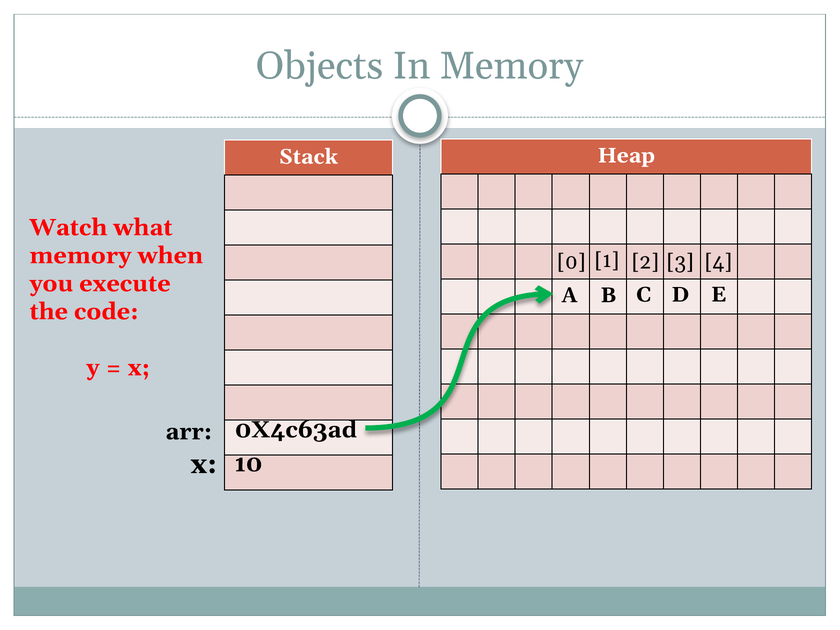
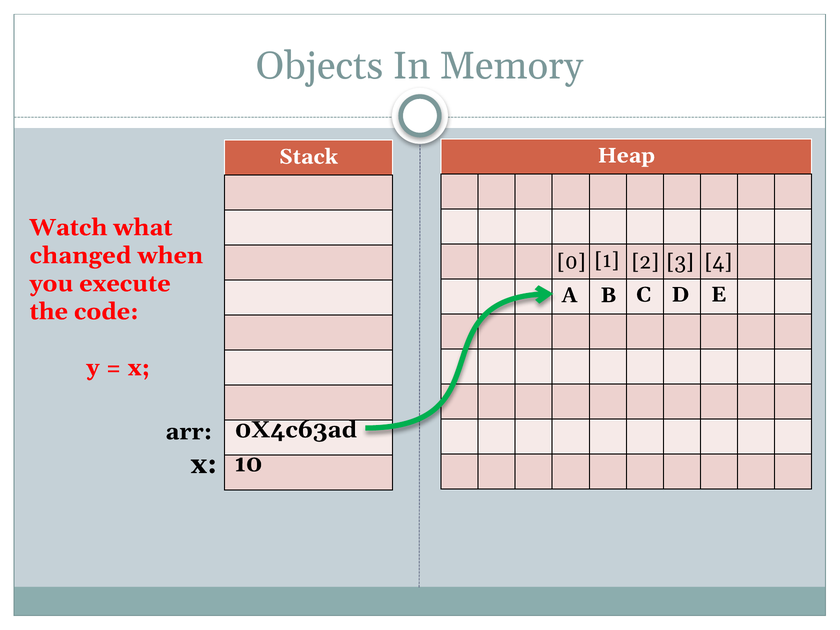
memory at (80, 256): memory -> changed
